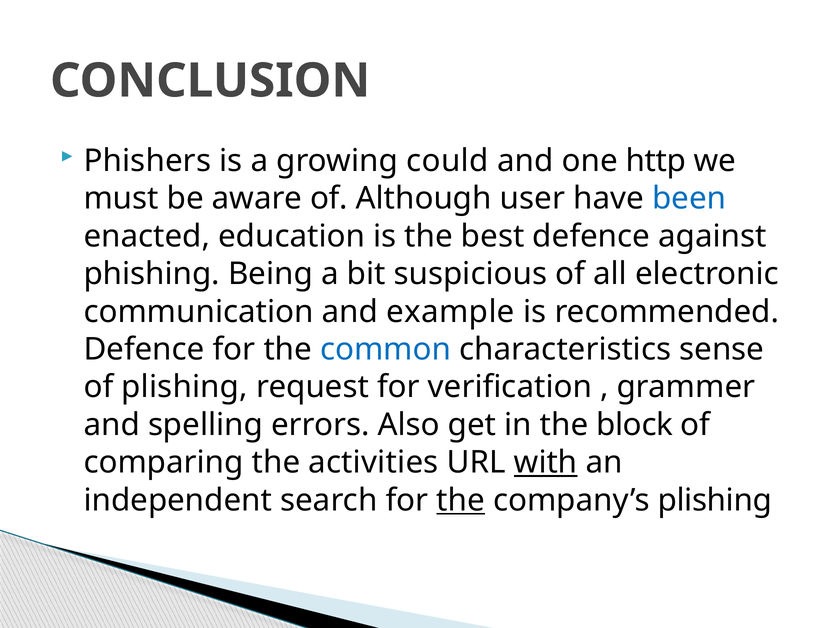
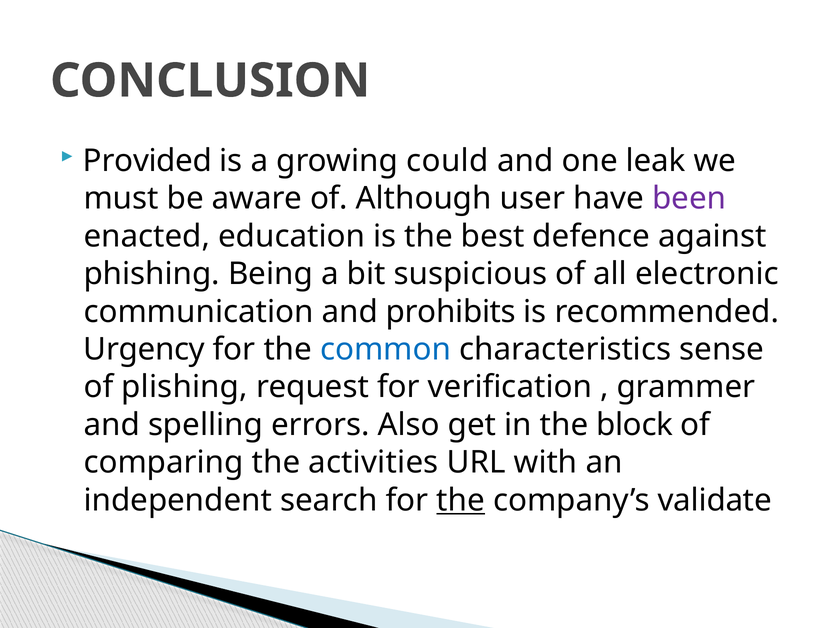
Phishers: Phishers -> Provided
http: http -> leak
been colour: blue -> purple
example: example -> prohibits
Defence at (144, 349): Defence -> Urgency
with underline: present -> none
company’s plishing: plishing -> validate
